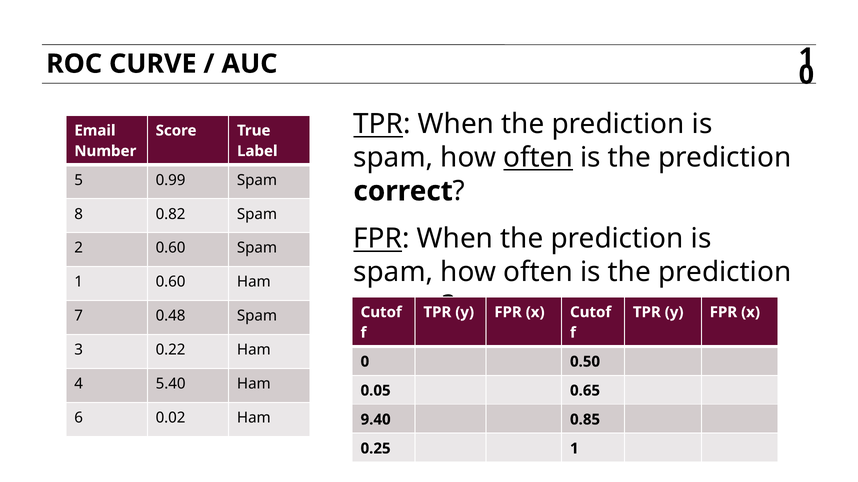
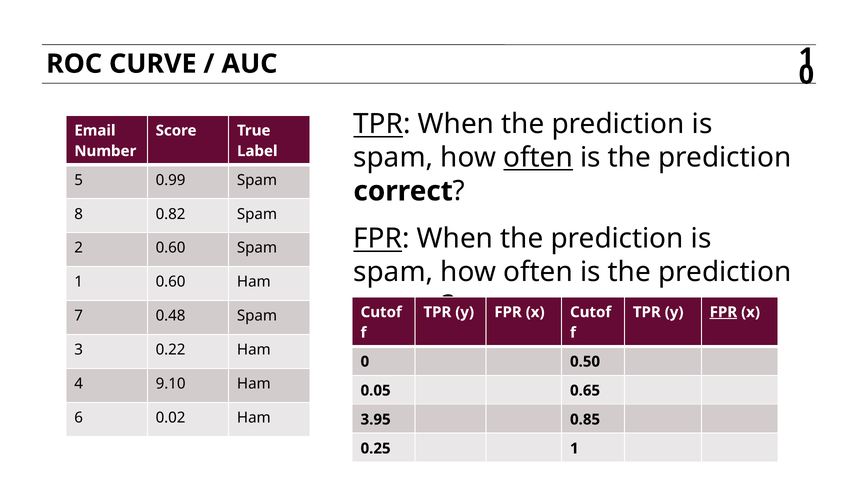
FPR at (723, 312) underline: none -> present
5.40: 5.40 -> 9.10
9.40: 9.40 -> 3.95
